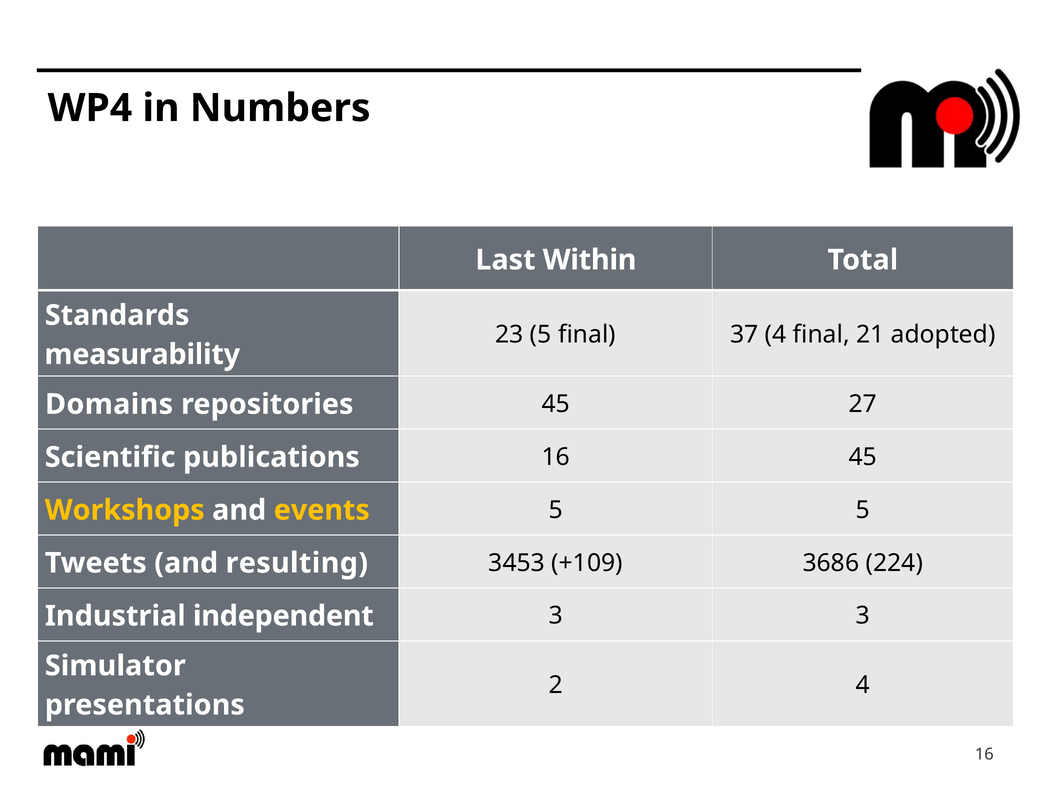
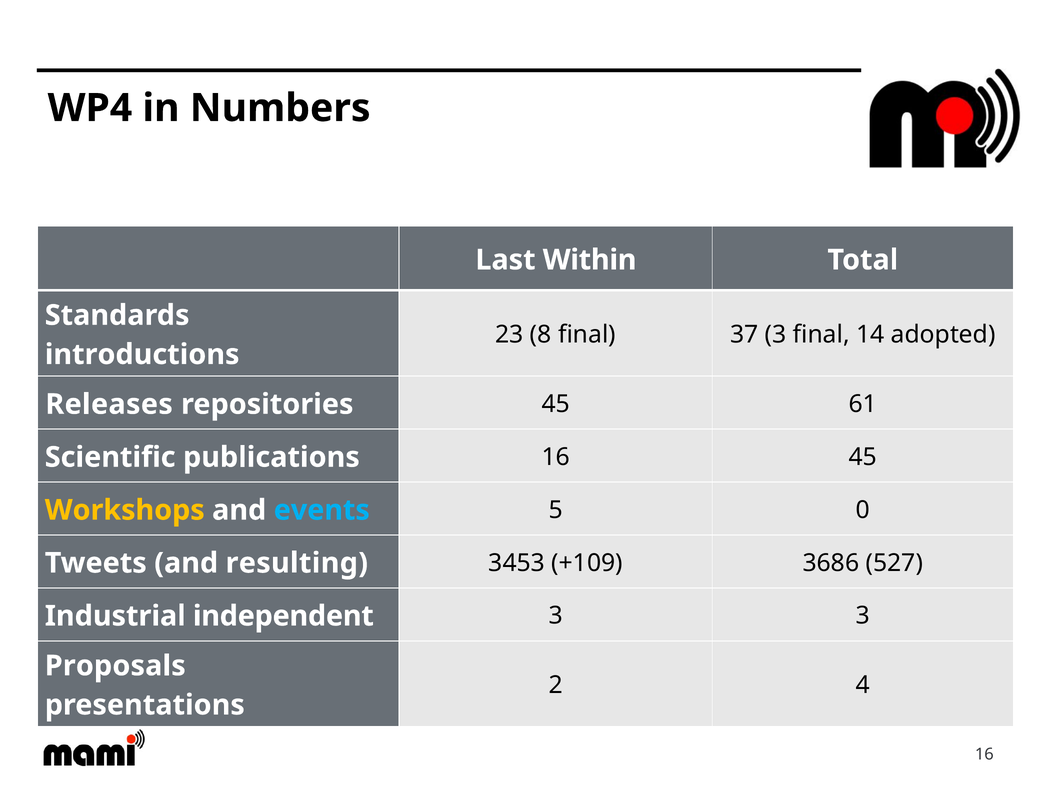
23 5: 5 -> 8
37 4: 4 -> 3
21: 21 -> 14
measurability: measurability -> introductions
Domains: Domains -> Releases
27: 27 -> 61
events colour: yellow -> light blue
5 5: 5 -> 0
224: 224 -> 527
Simulator: Simulator -> Proposals
